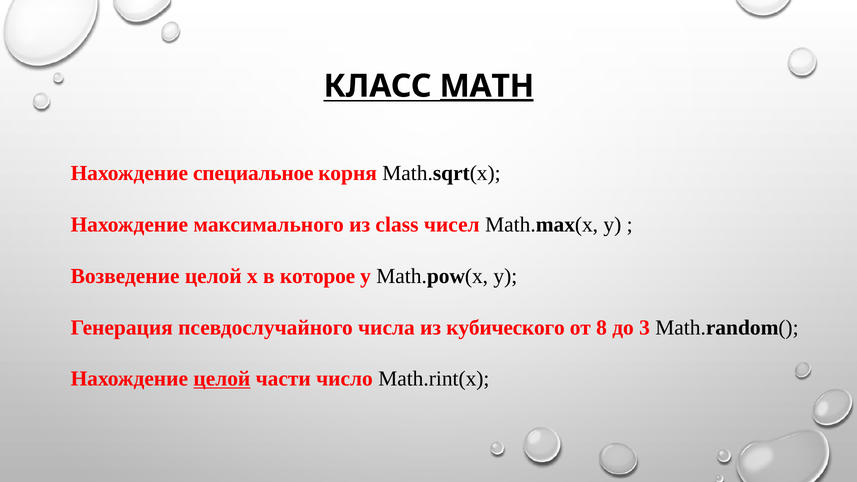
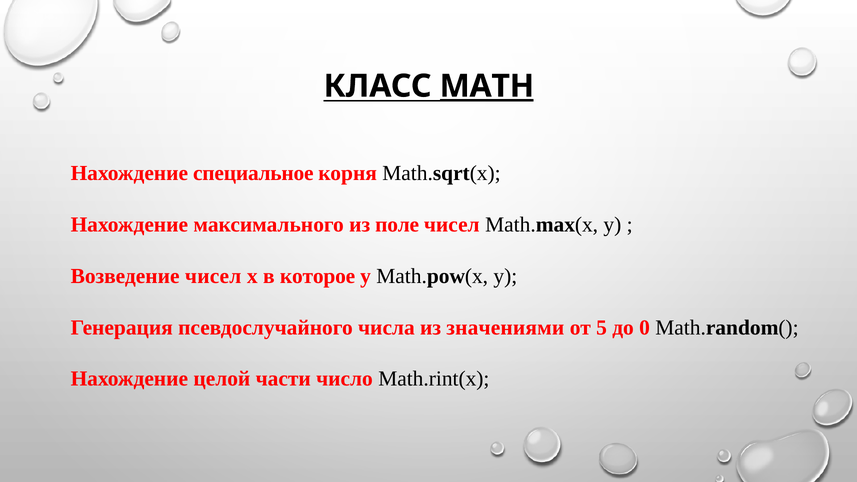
class: class -> поле
Возведение целой: целой -> чисел
кубического: кубического -> значениями
8: 8 -> 5
3: 3 -> 0
целой at (222, 379) underline: present -> none
